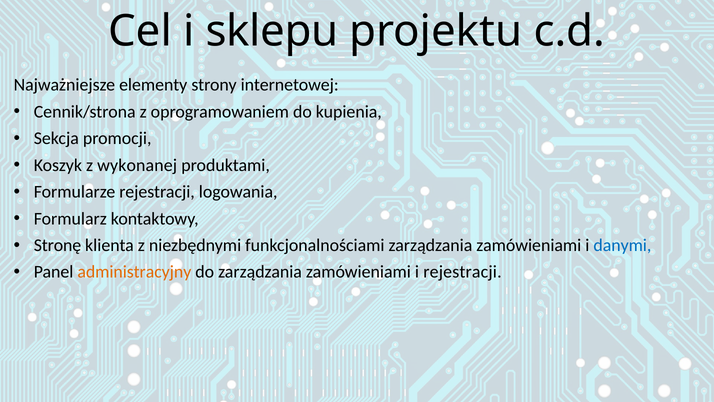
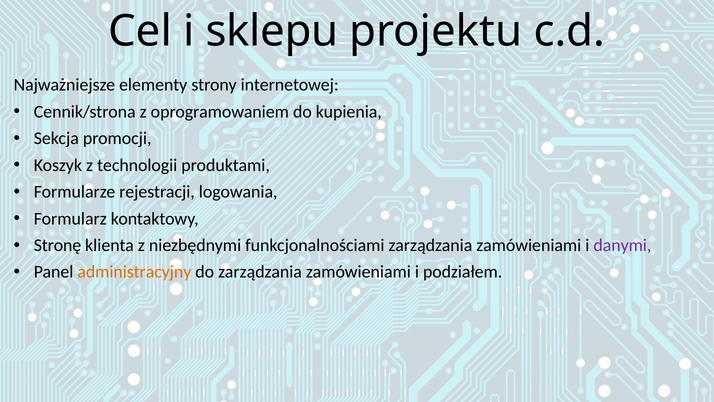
wykonanej: wykonanej -> technologii
danymi colour: blue -> purple
i rejestracji: rejestracji -> podziałem
